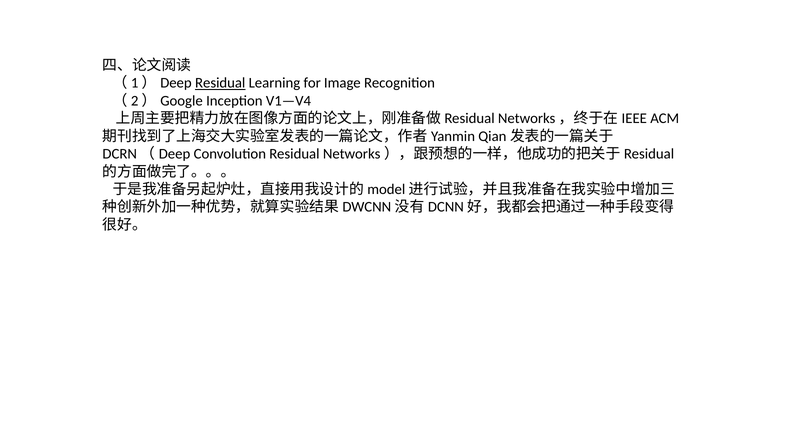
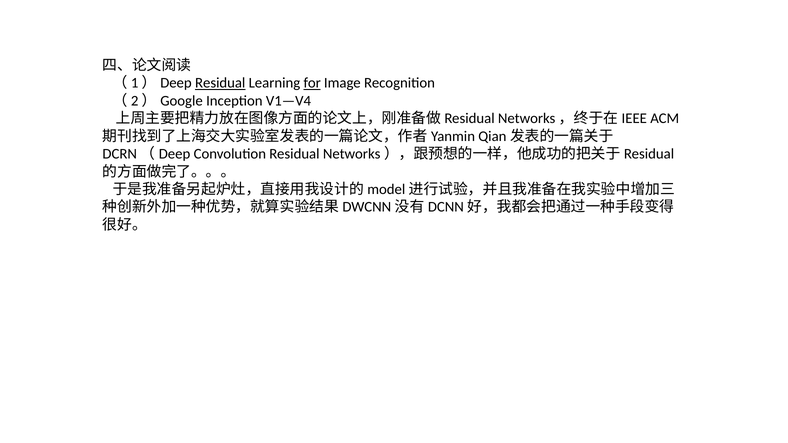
for underline: none -> present
